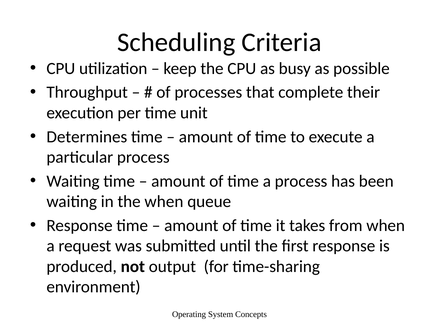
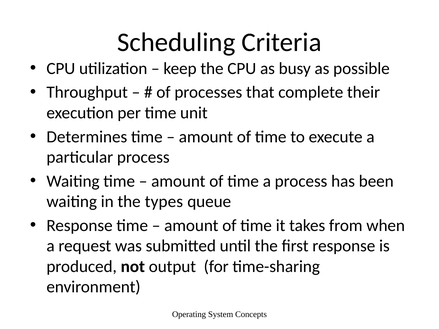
the when: when -> types
